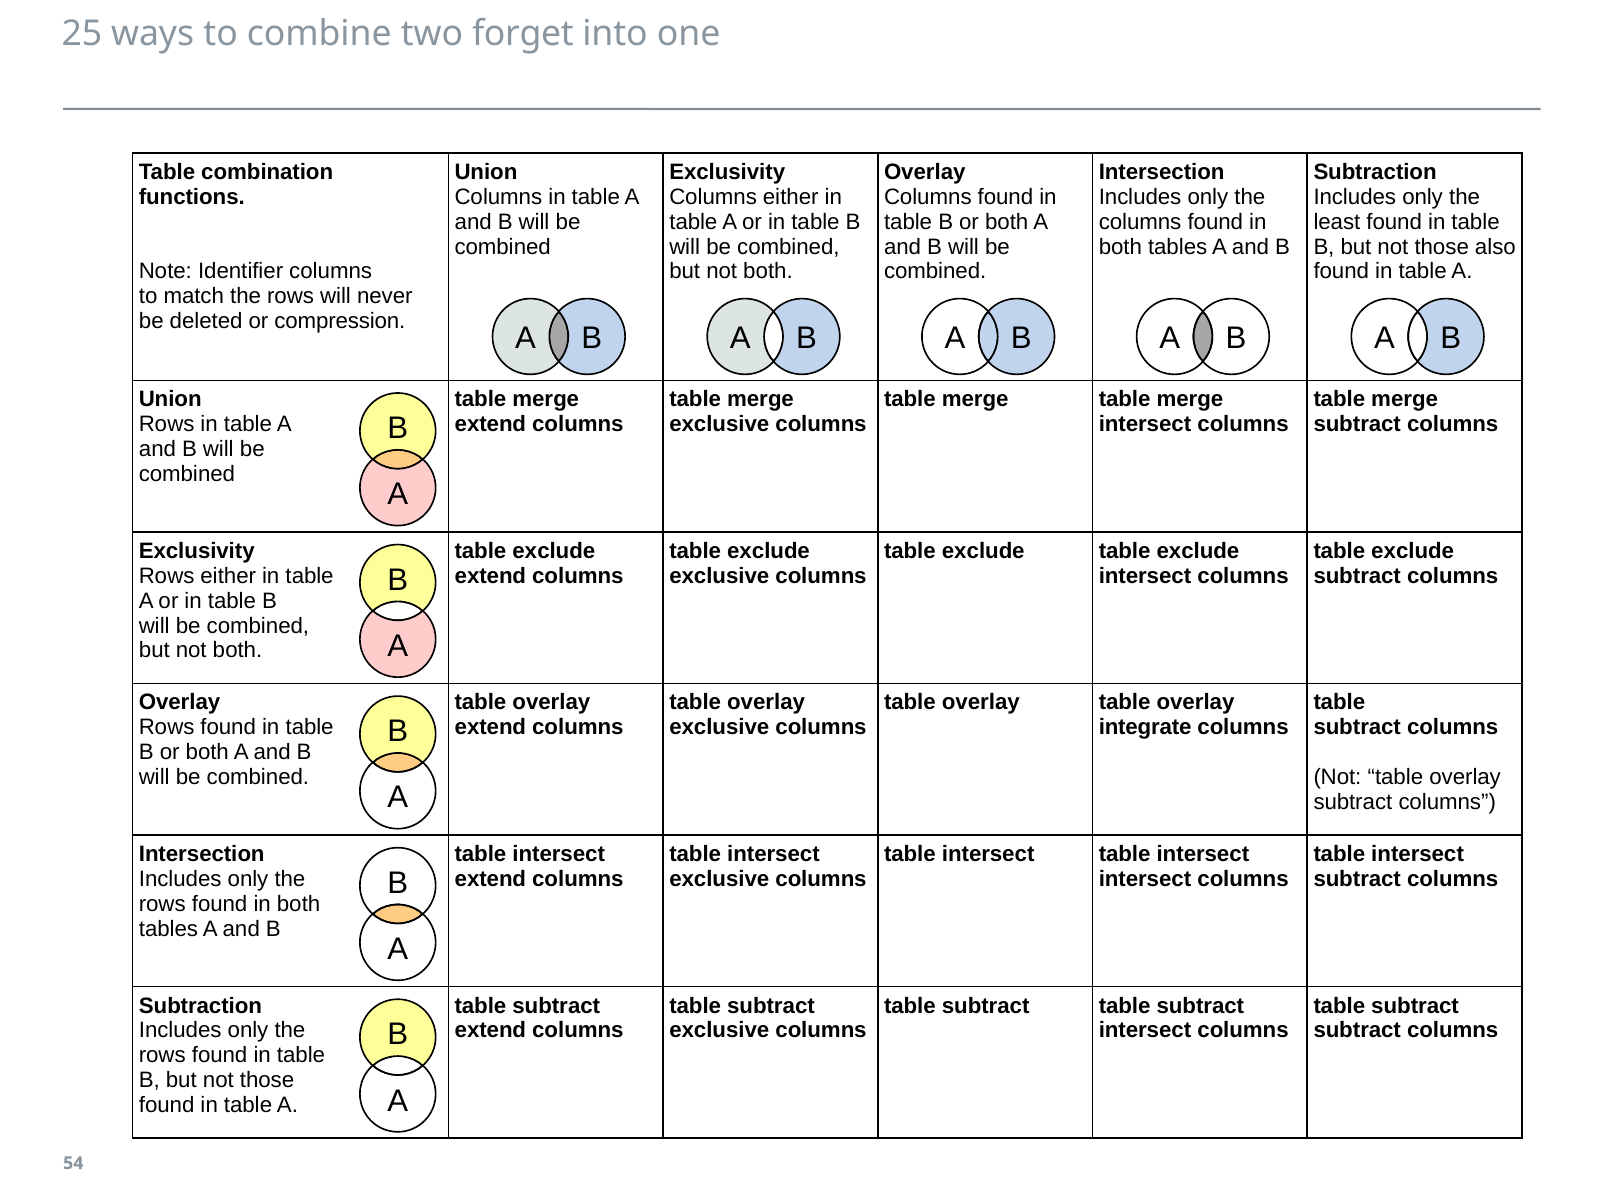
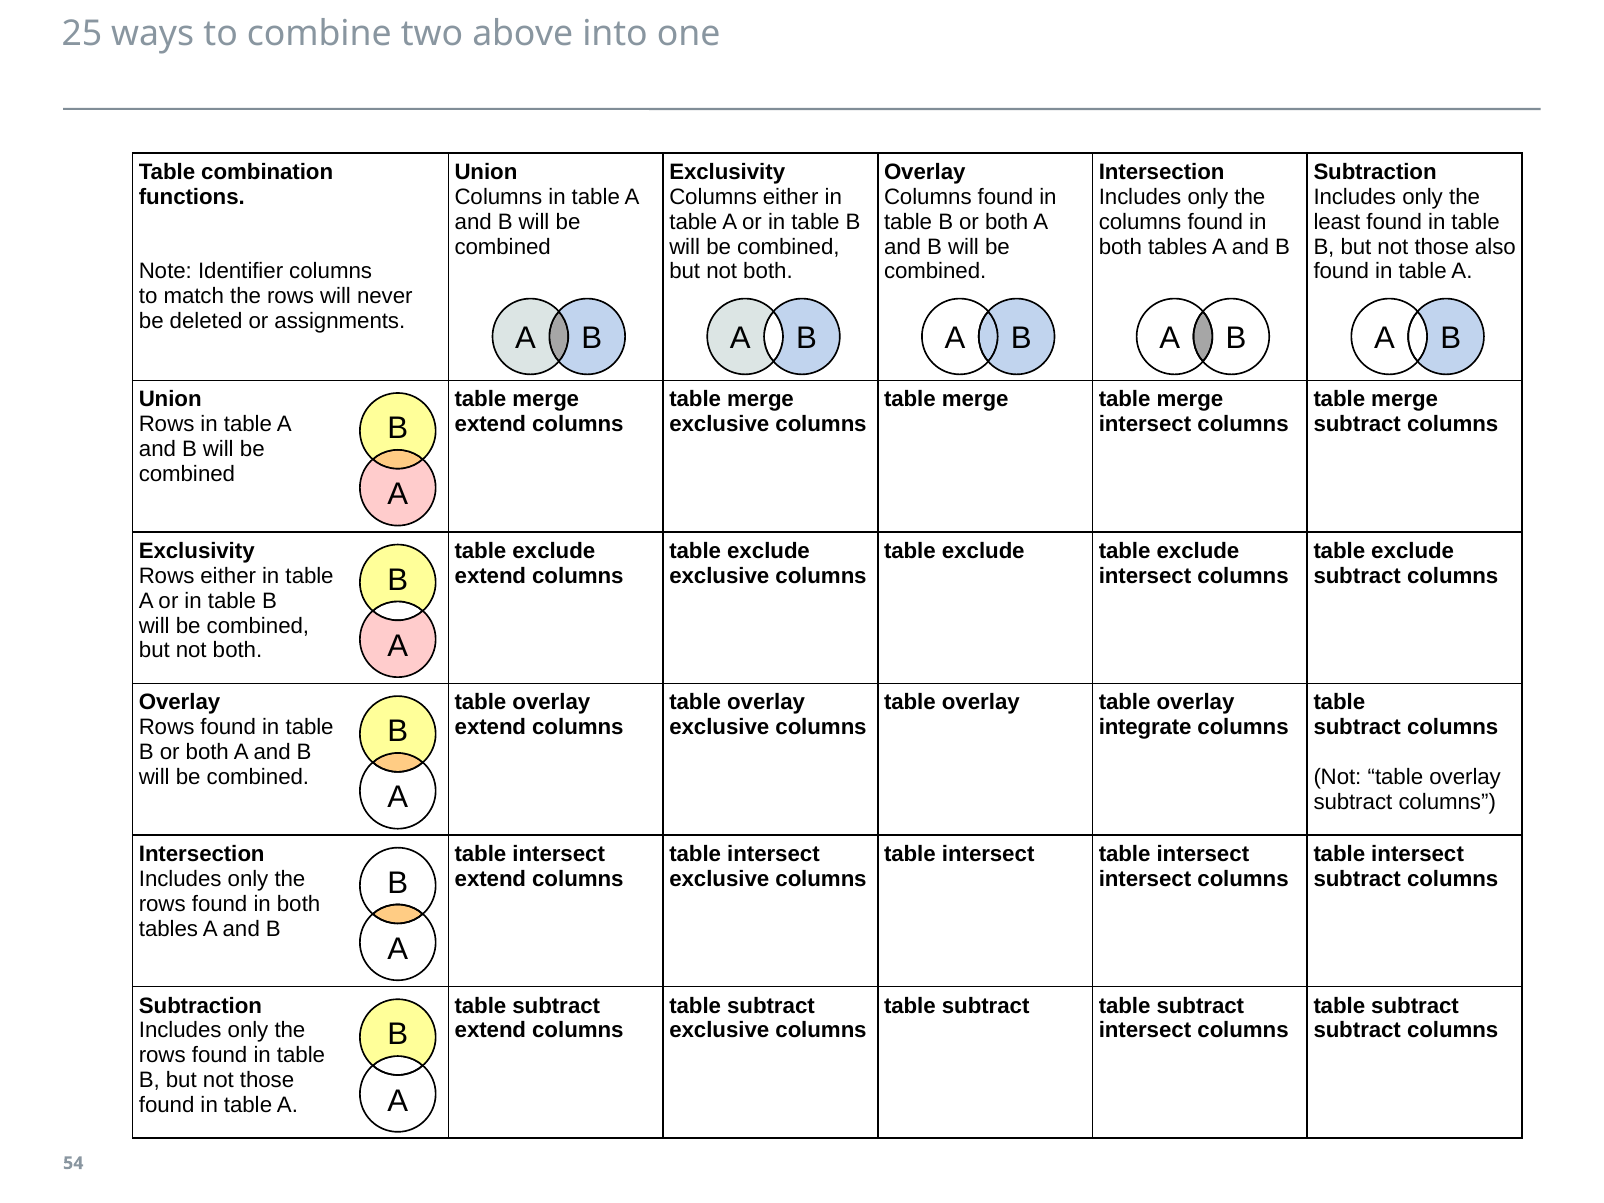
forget: forget -> above
compression: compression -> assignments
